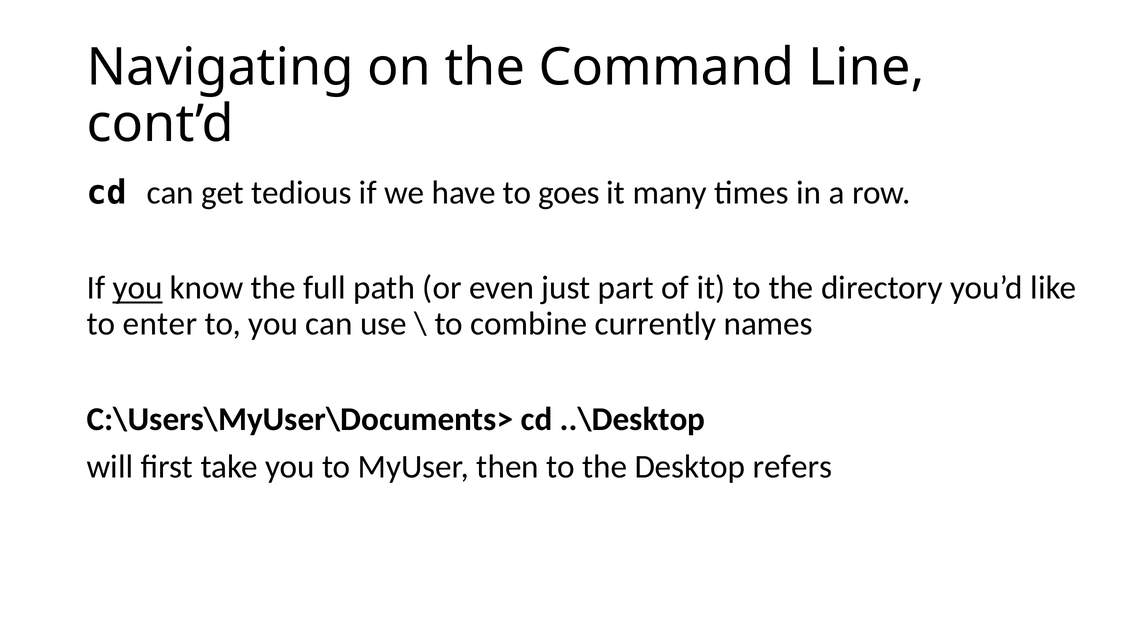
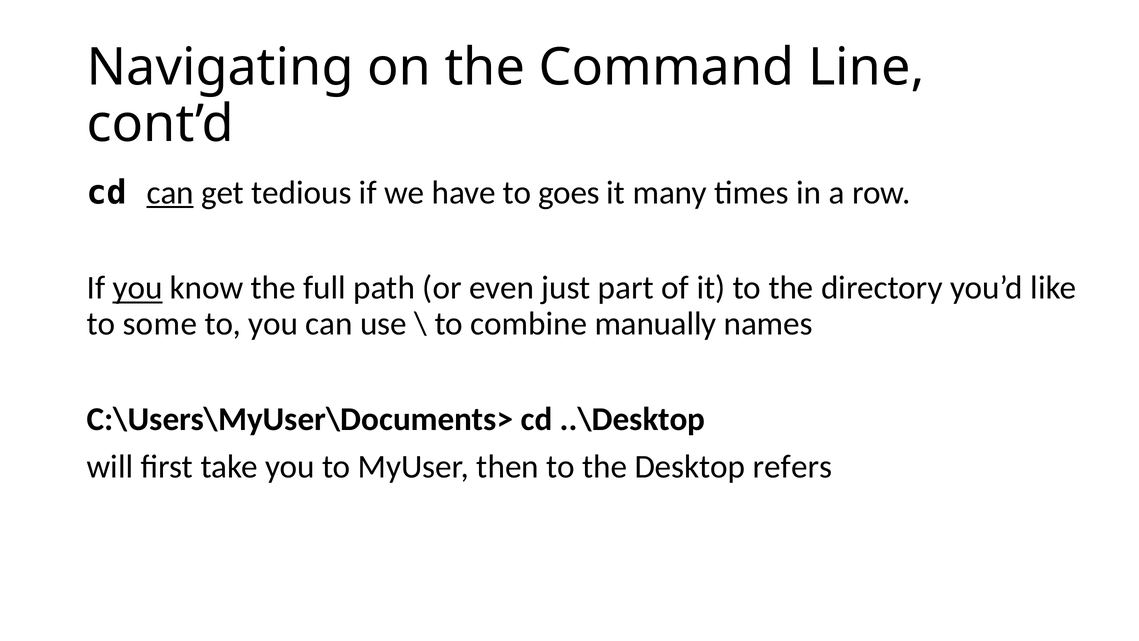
can at (170, 193) underline: none -> present
enter: enter -> some
currently: currently -> manually
